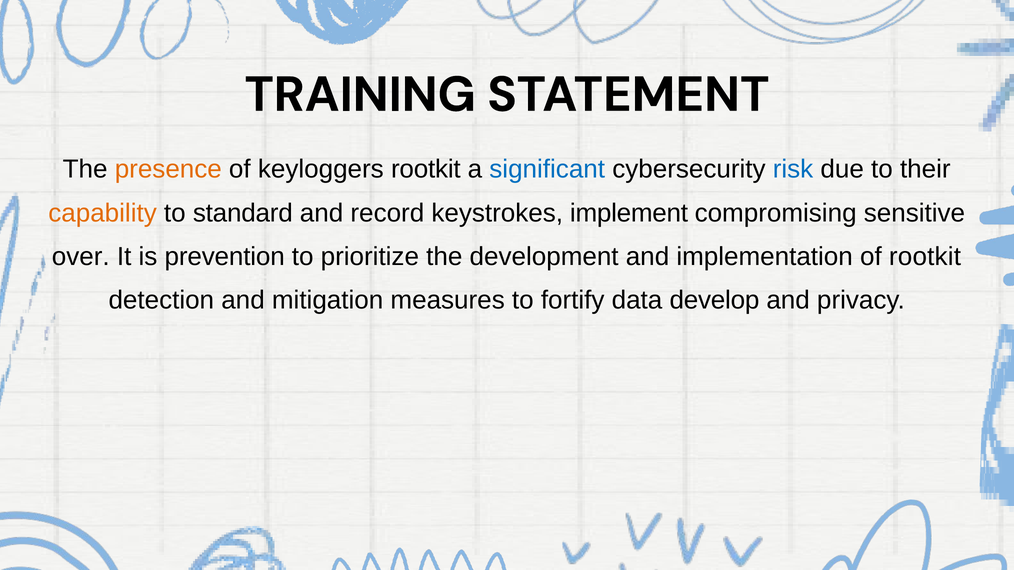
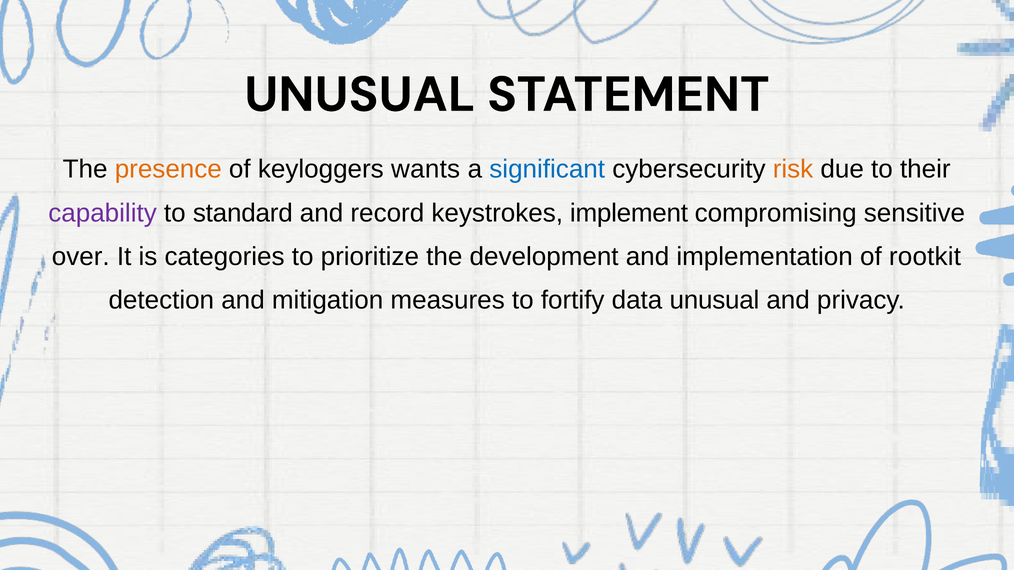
TRAINING at (360, 95): TRAINING -> UNUSUAL
keyloggers rootkit: rootkit -> wants
risk colour: blue -> orange
capability colour: orange -> purple
prevention: prevention -> categories
data develop: develop -> unusual
